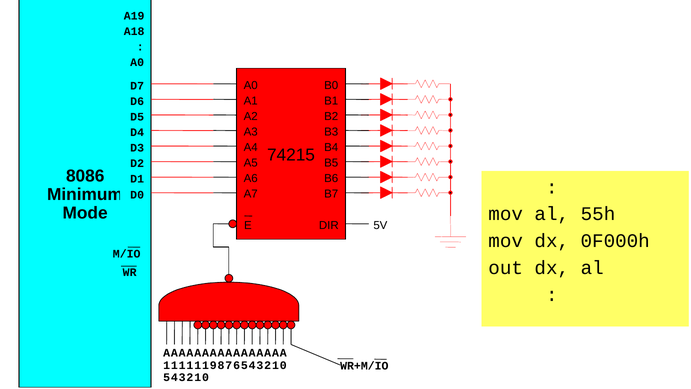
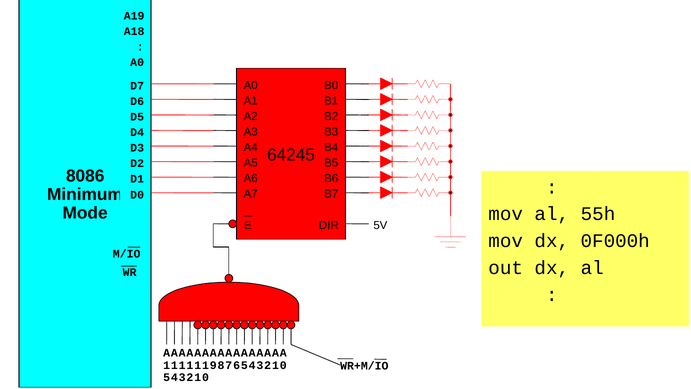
74215: 74215 -> 64245
